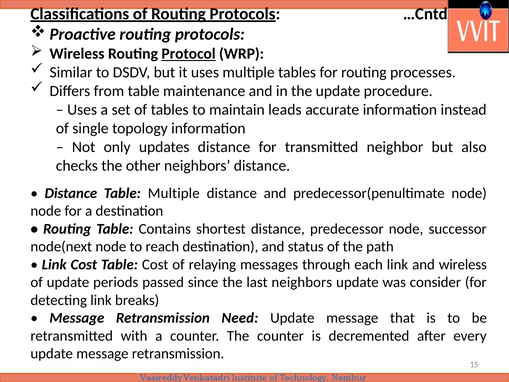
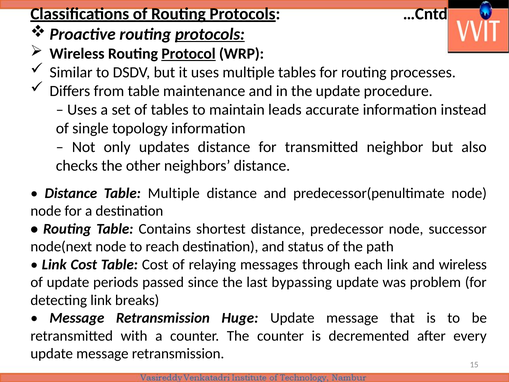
protocols at (210, 34) underline: none -> present
last neighbors: neighbors -> bypassing
consider: consider -> problem
Need: Need -> Huge
